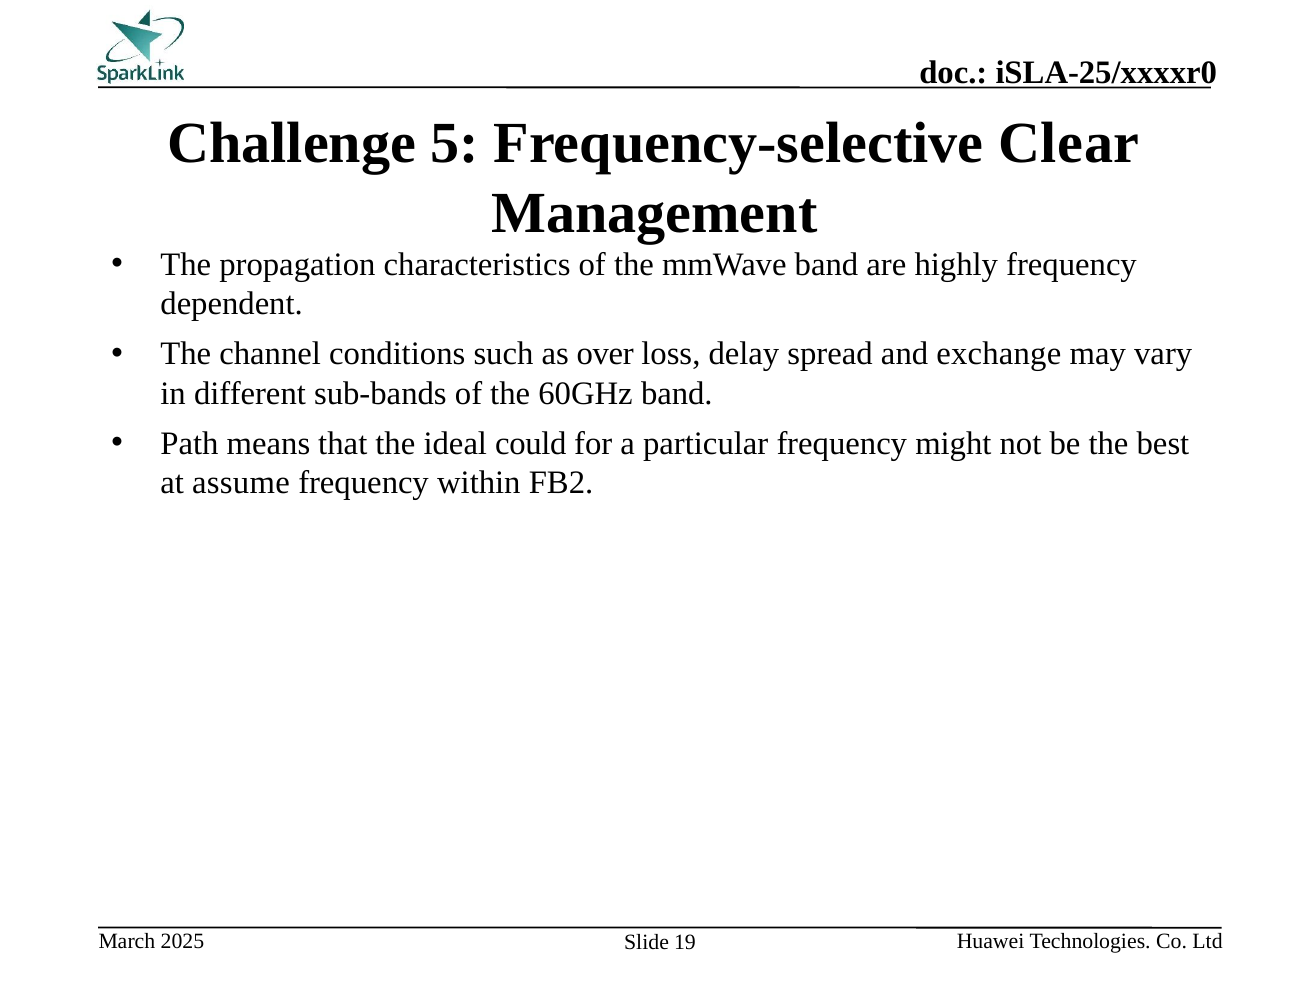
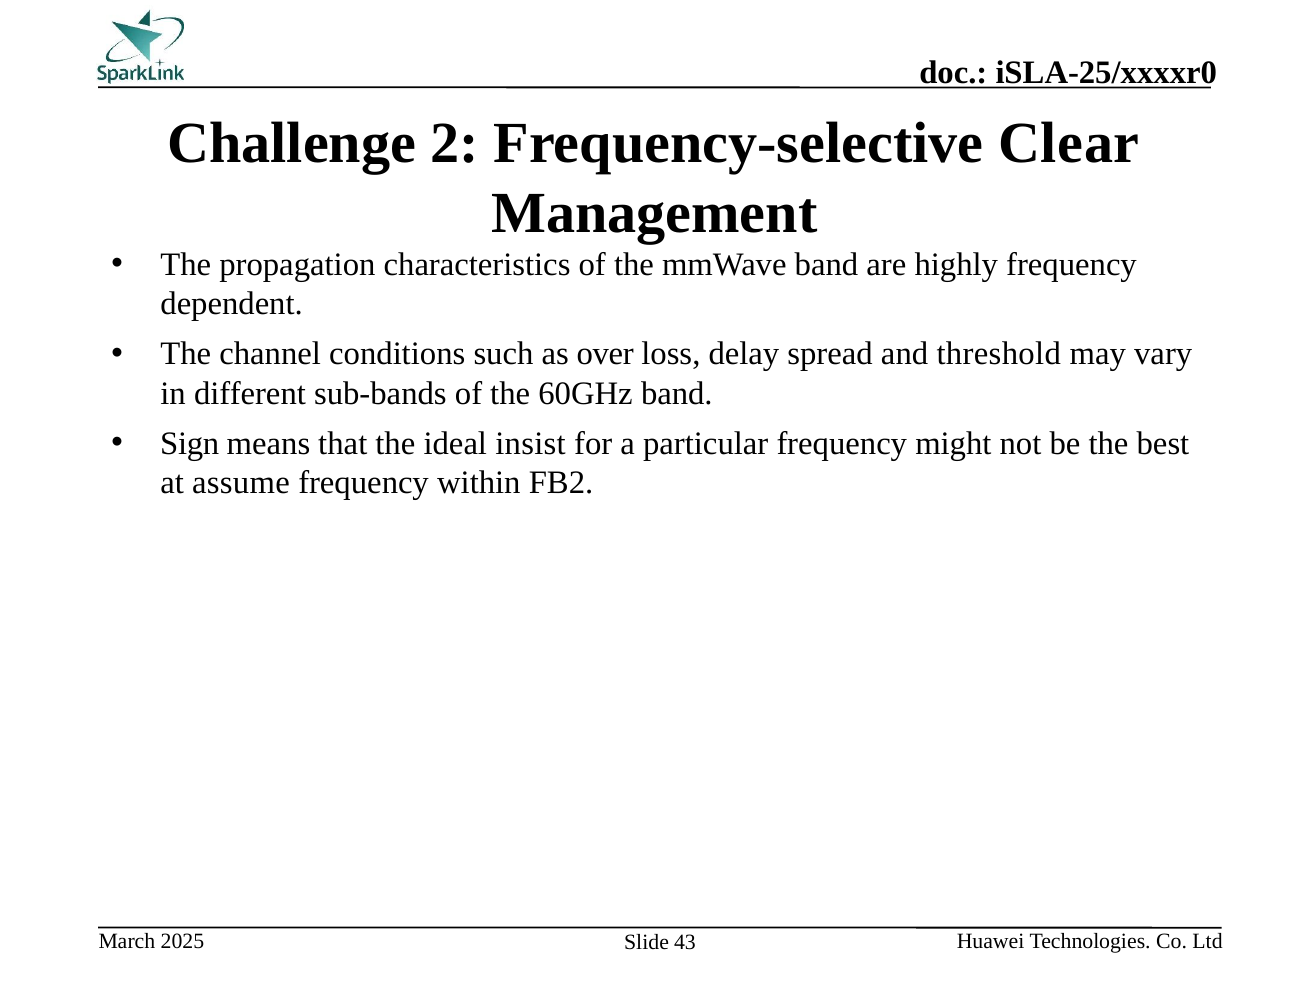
5: 5 -> 2
exchange: exchange -> threshold
Path: Path -> Sign
could: could -> insist
19: 19 -> 43
